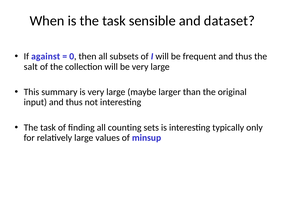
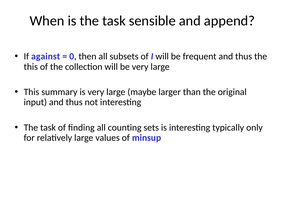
dataset: dataset -> append
salt at (31, 67): salt -> this
